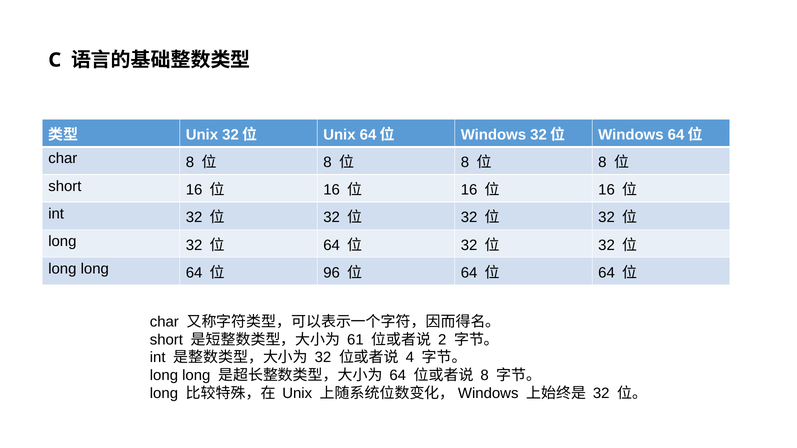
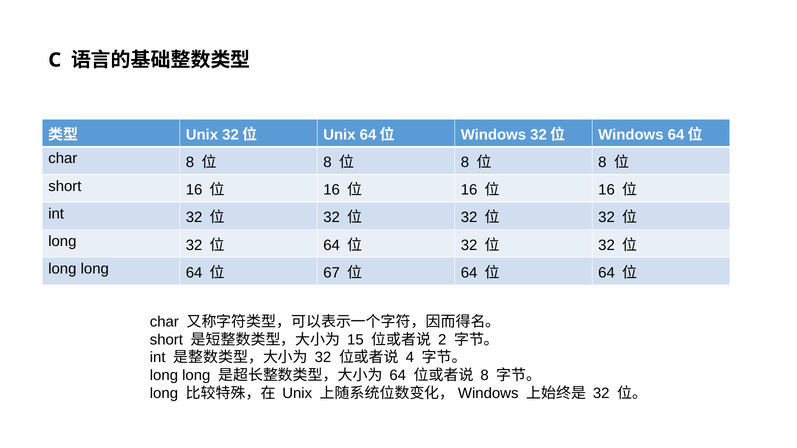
96: 96 -> 67
61: 61 -> 15
